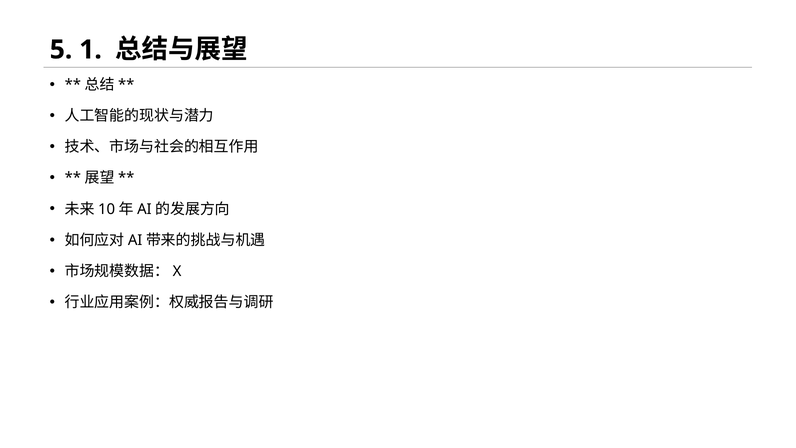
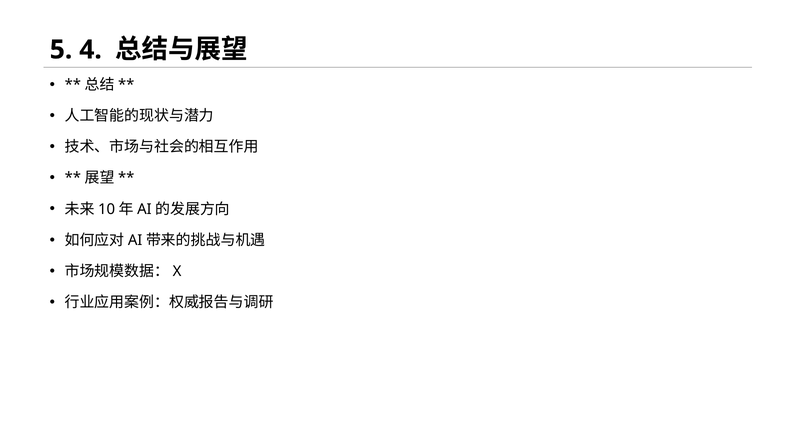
1: 1 -> 4
